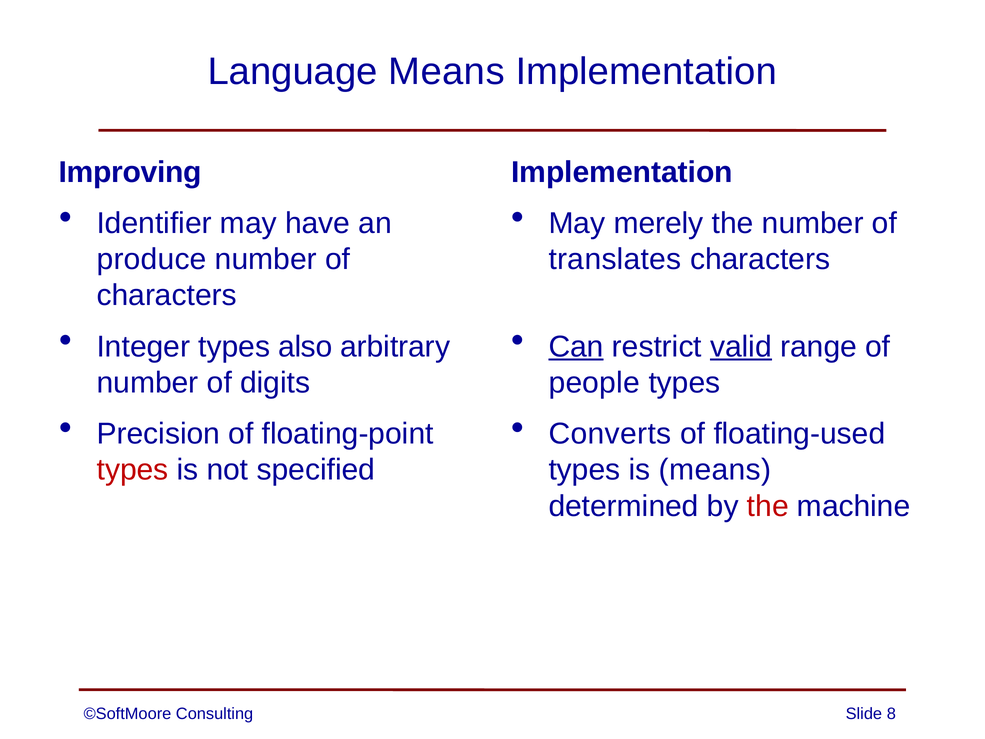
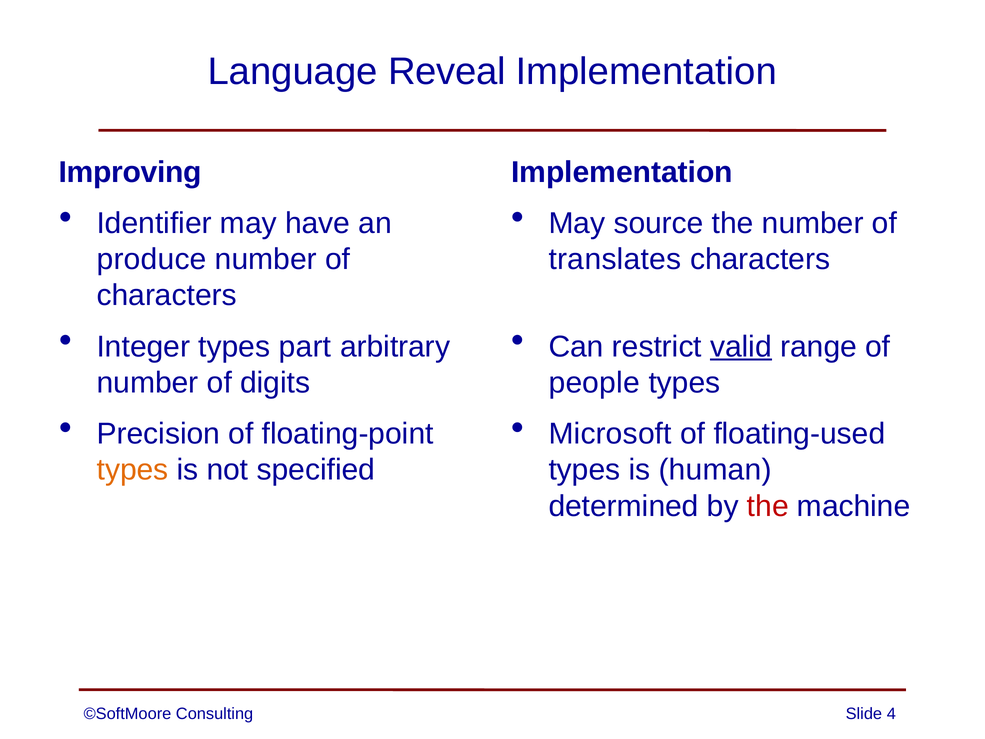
Language Means: Means -> Reveal
merely: merely -> source
also: also -> part
Can underline: present -> none
Converts: Converts -> Microsoft
types at (133, 470) colour: red -> orange
is means: means -> human
8: 8 -> 4
